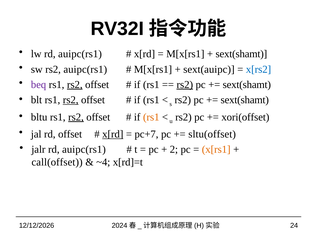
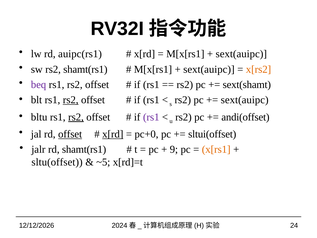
sext(shamt at (241, 54): sext(shamt -> sext(auipc
rs2 auipc(rs1: auipc(rs1 -> shamt(rs1
x[rs2 colour: blue -> orange
rs2 at (75, 85) underline: present -> none
rs2 at (185, 85) underline: present -> none
sext(shamt at (245, 100): sext(shamt -> sext(auipc
rs1 at (151, 117) colour: orange -> purple
xori(offset: xori(offset -> andi(offset
offset at (70, 134) underline: none -> present
pc+7: pc+7 -> pc+0
sltu(offset: sltu(offset -> sltui(offset
jalr rd auipc(rs1: auipc(rs1 -> shamt(rs1
2: 2 -> 9
call(offset: call(offset -> sltu(offset
~4: ~4 -> ~5
